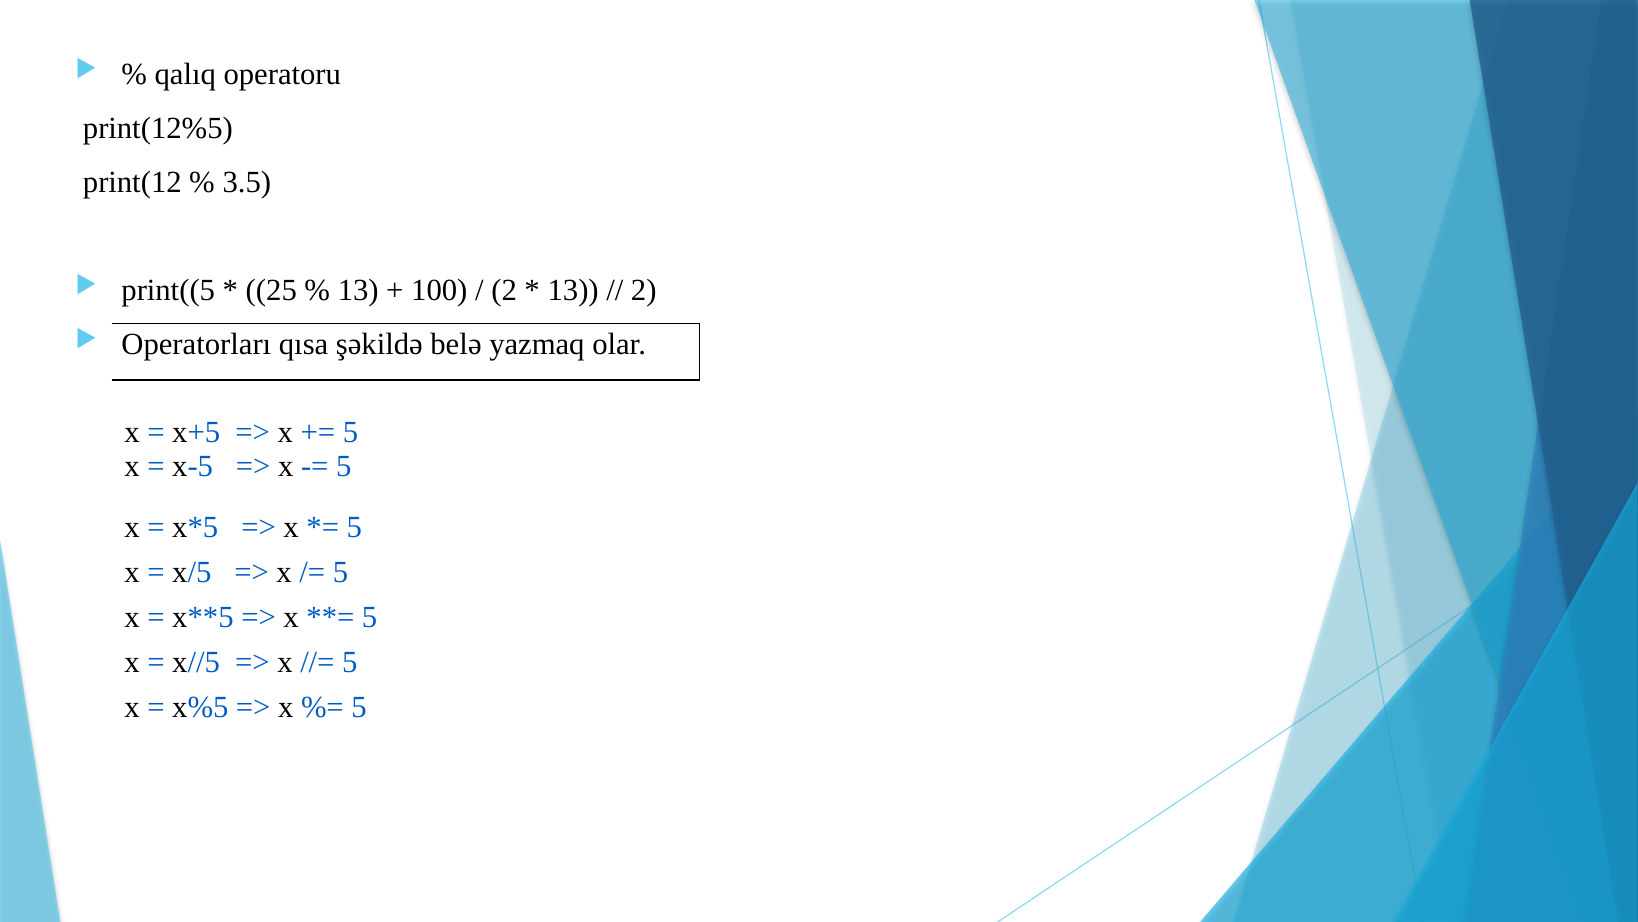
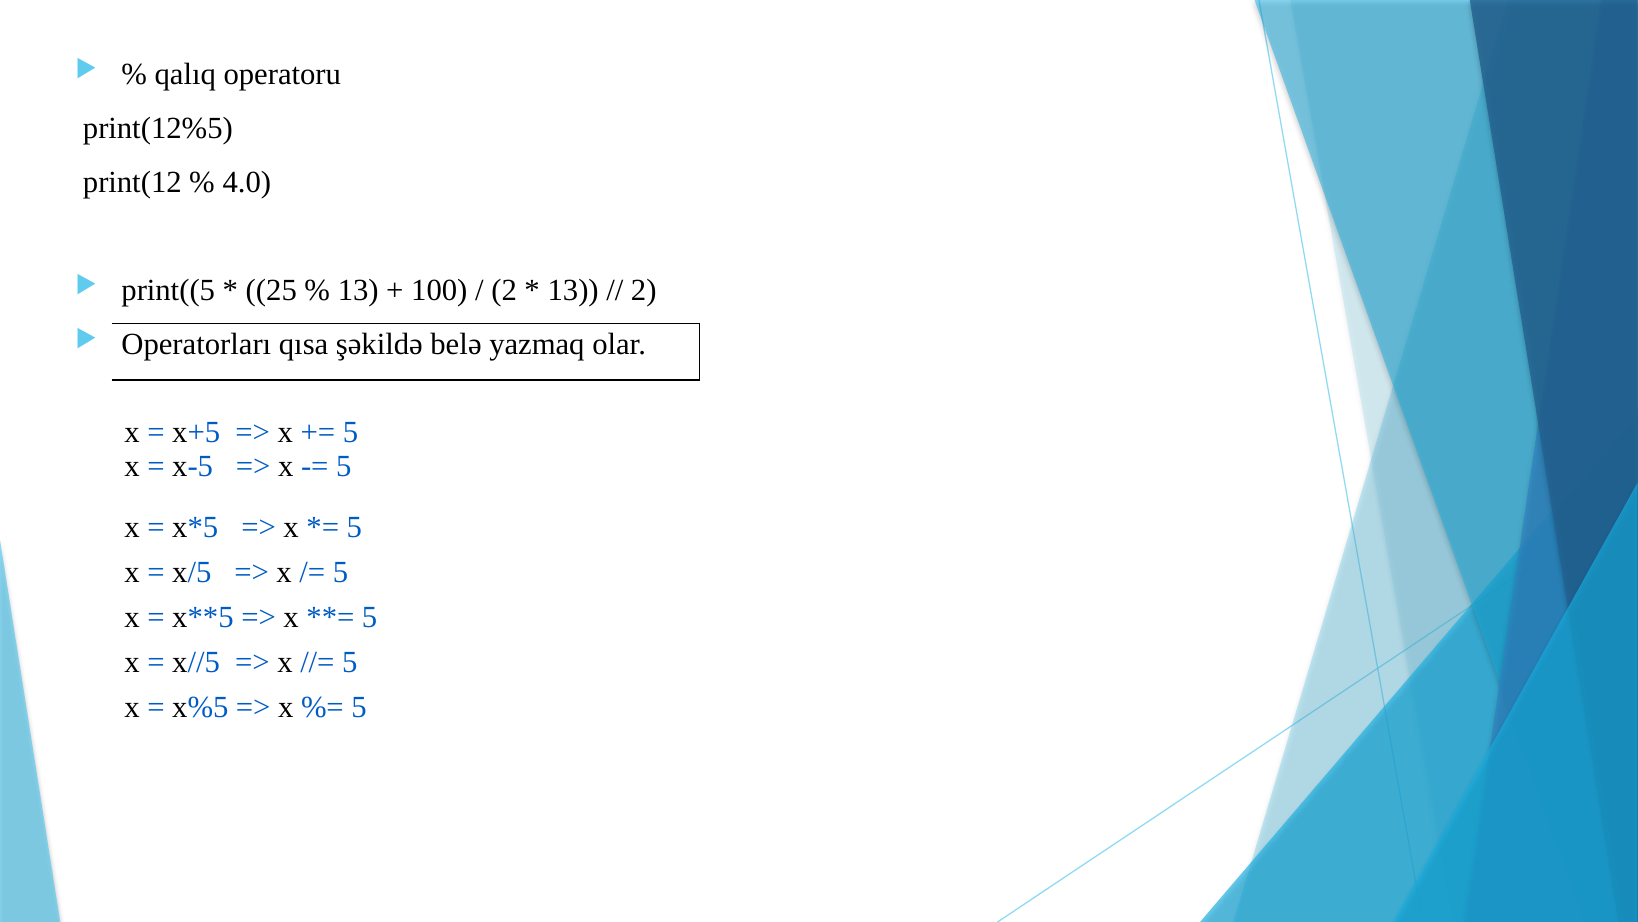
3.5: 3.5 -> 4.0
